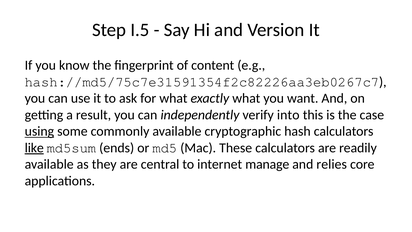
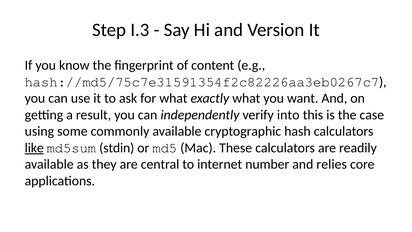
I.5: I.5 -> I.3
using underline: present -> none
ends: ends -> stdin
manage: manage -> number
